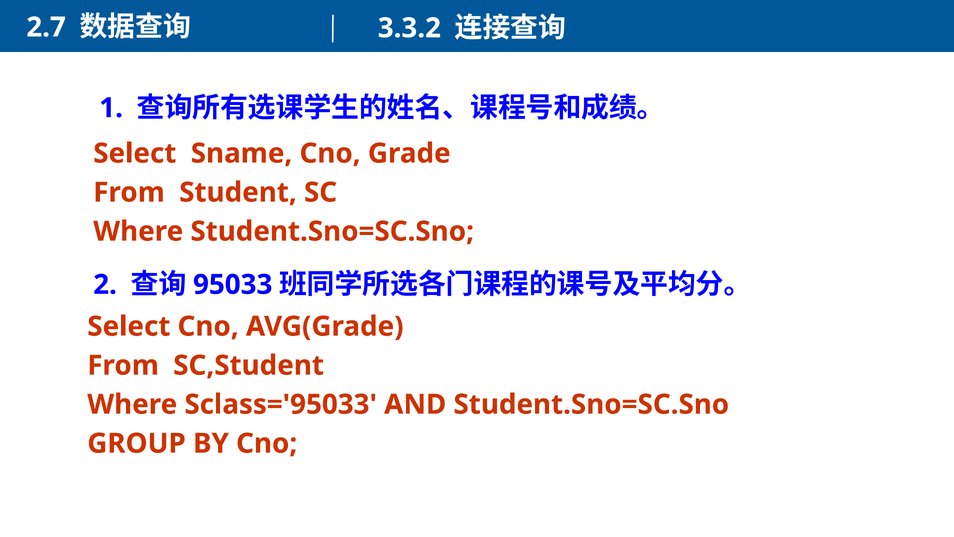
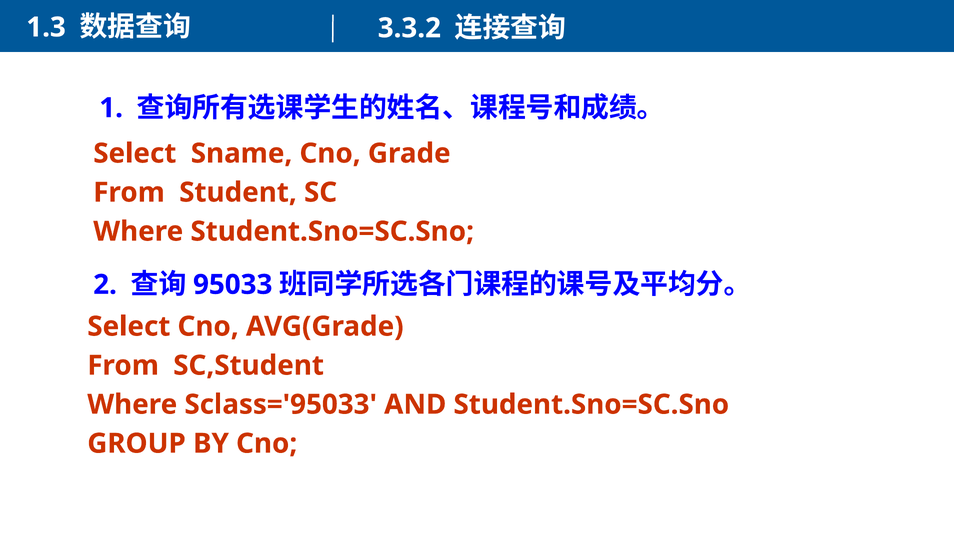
2.7: 2.7 -> 1.3
